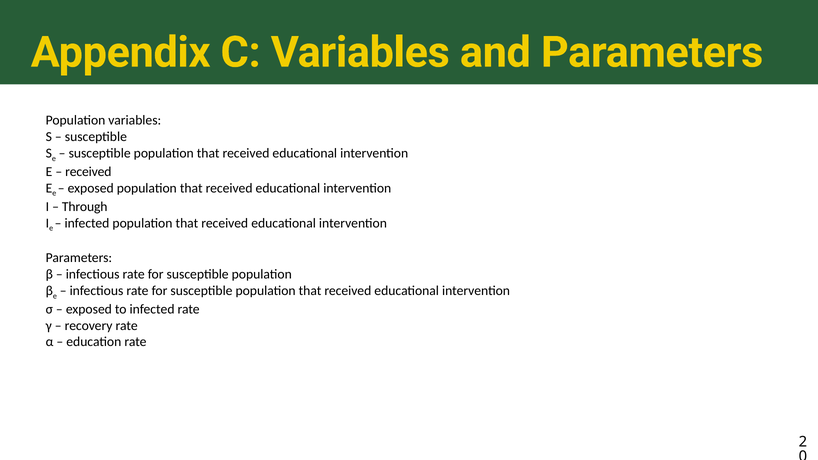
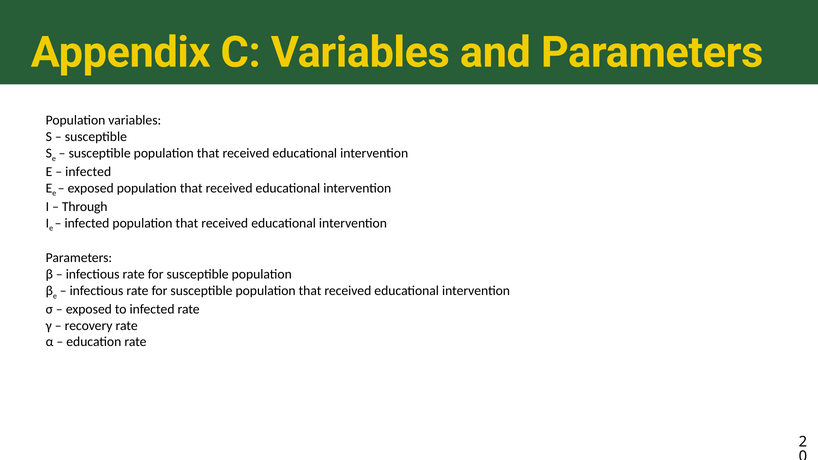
received at (88, 172): received -> infected
